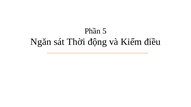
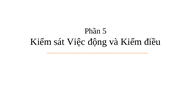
Ngăn at (41, 42): Ngăn -> Kiểm
Thời: Thời -> Việc
